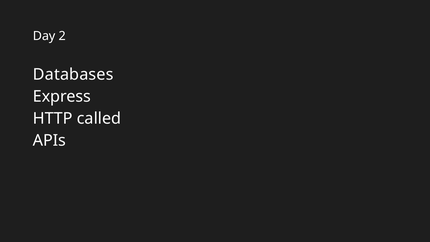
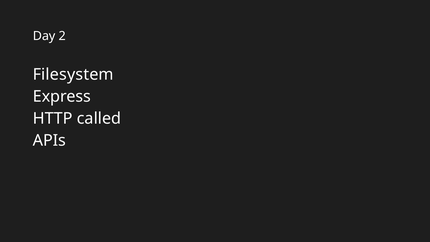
Databases: Databases -> Filesystem
